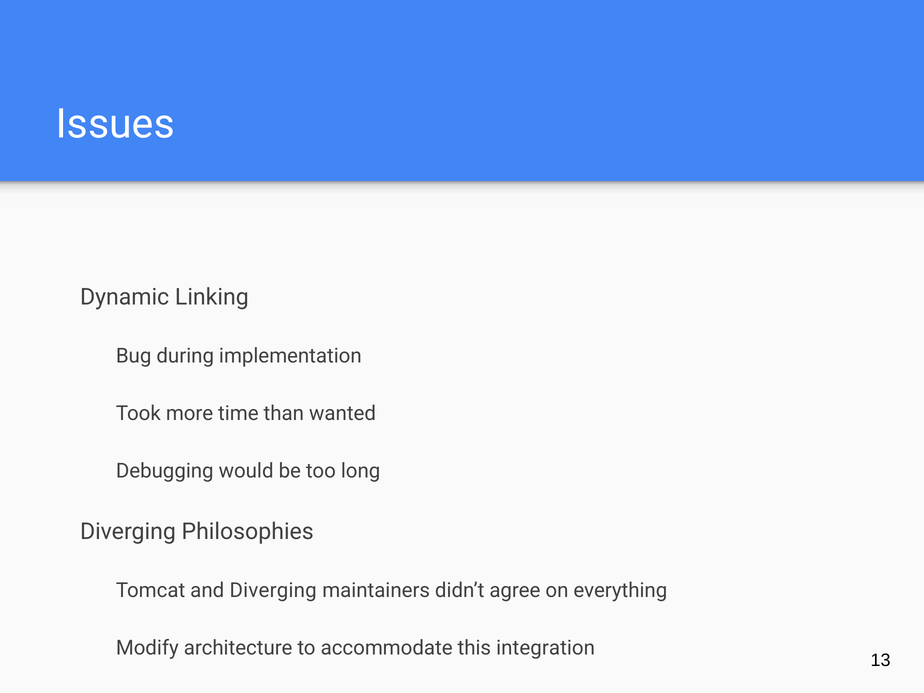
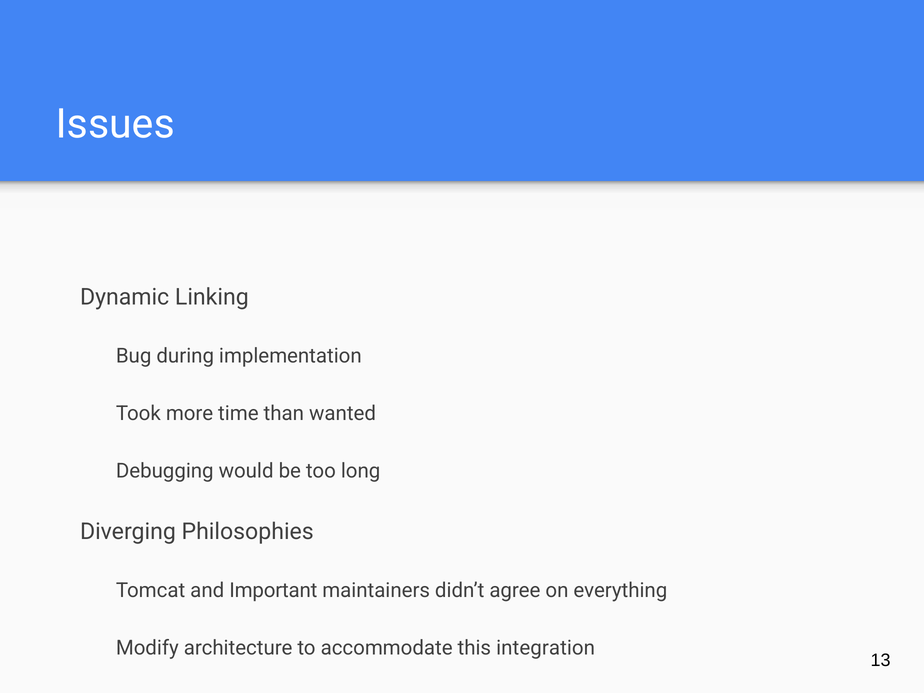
and Diverging: Diverging -> Important
